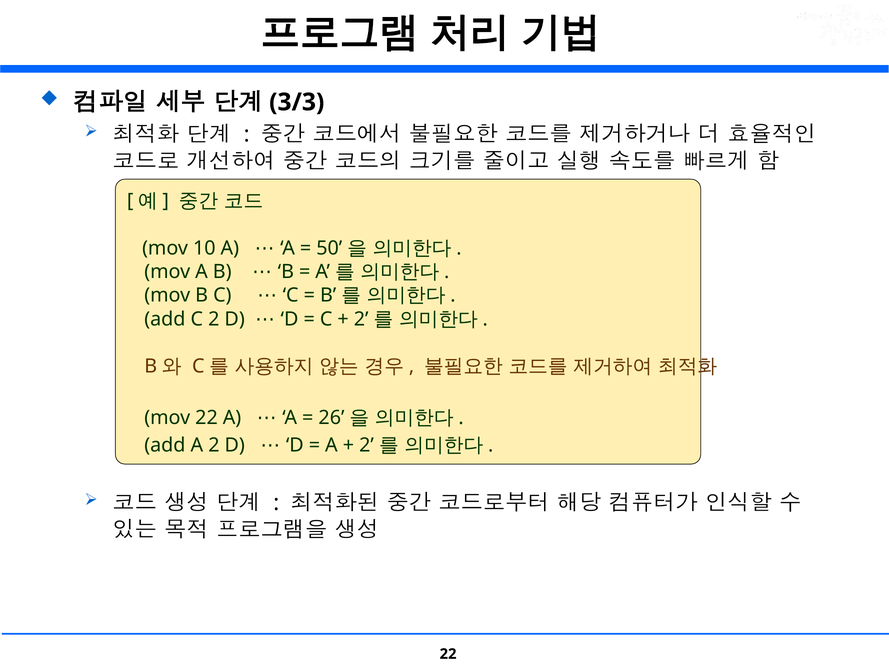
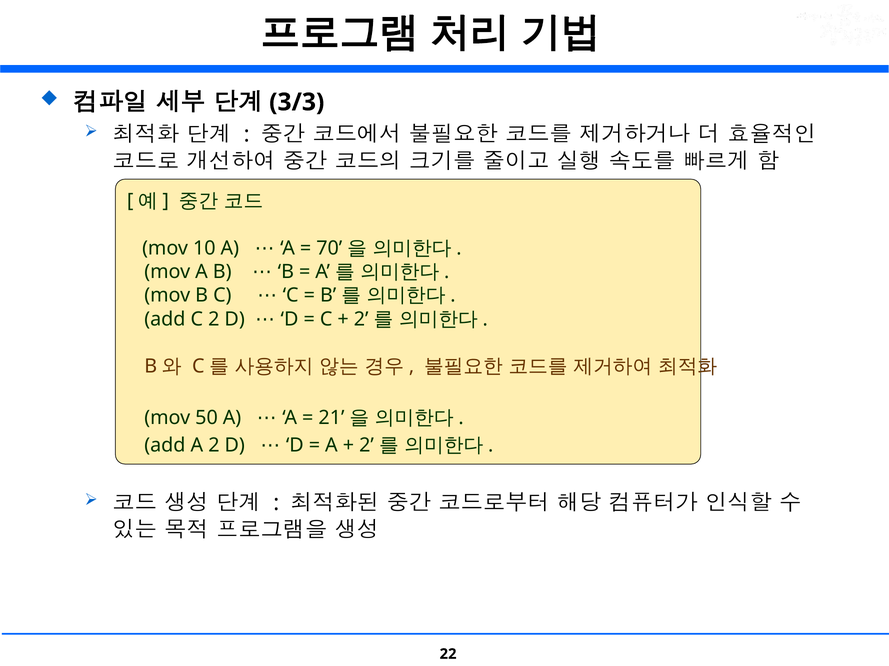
50: 50 -> 70
mov 22: 22 -> 50
26: 26 -> 21
